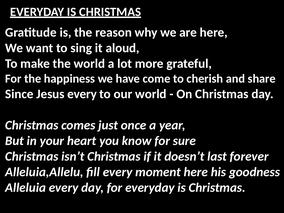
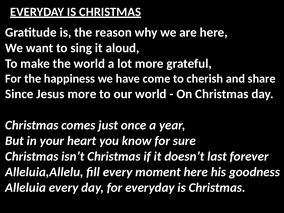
Jesus every: every -> more
